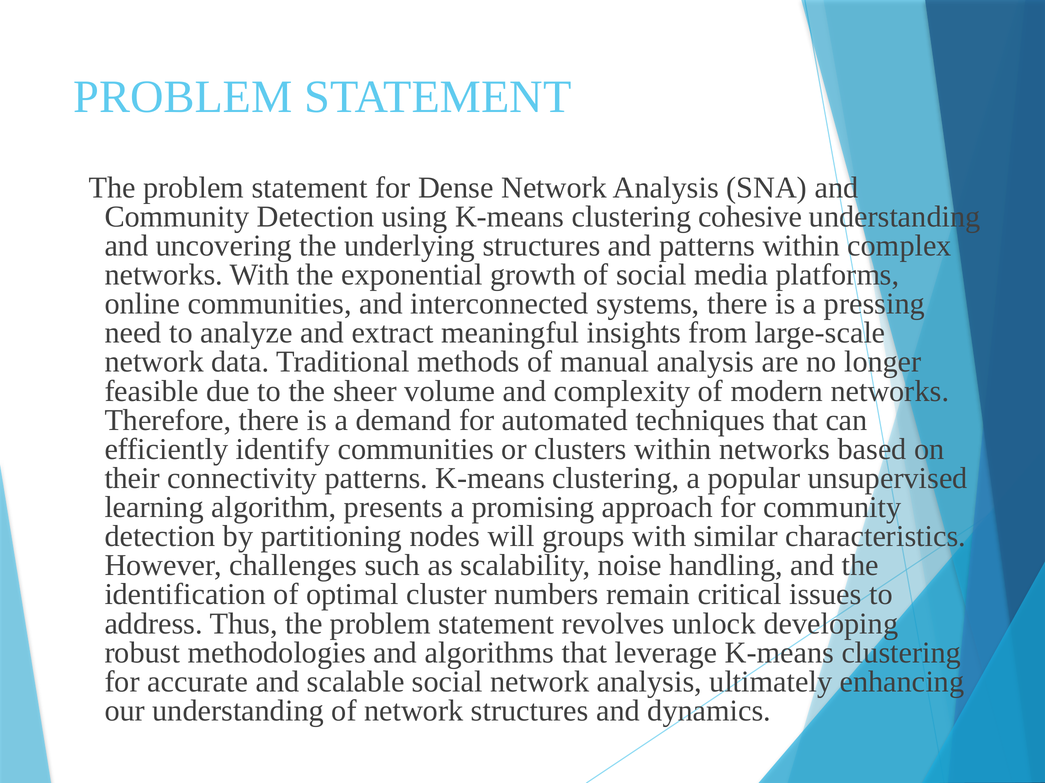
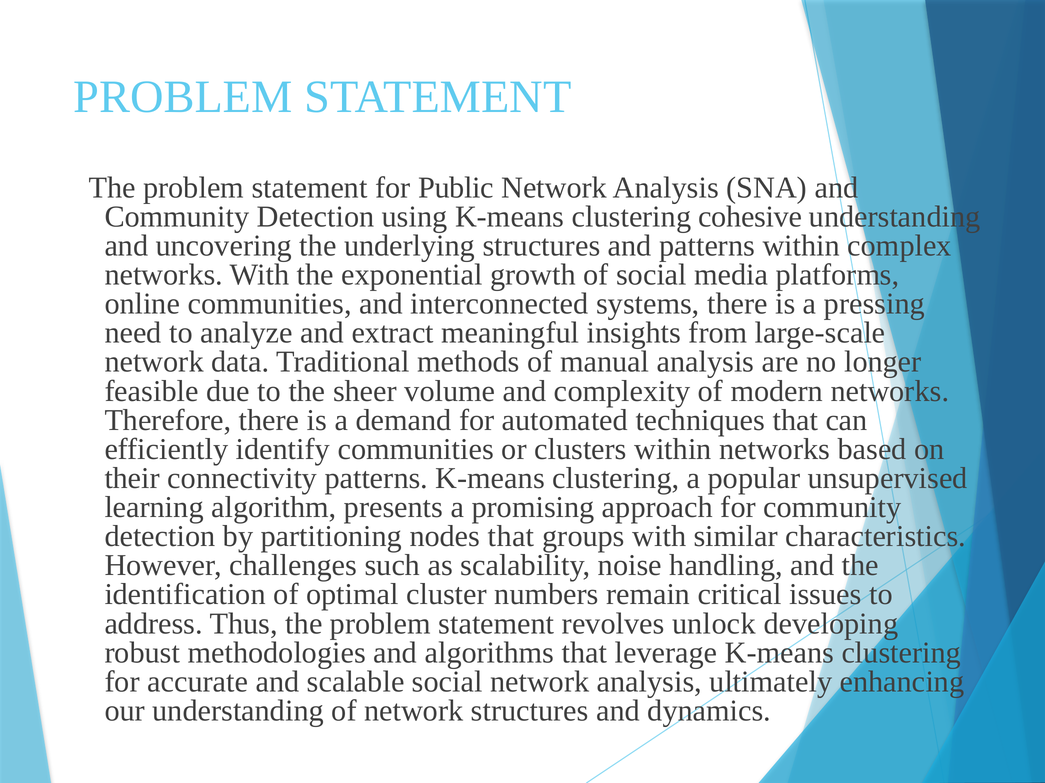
Dense: Dense -> Public
nodes will: will -> that
